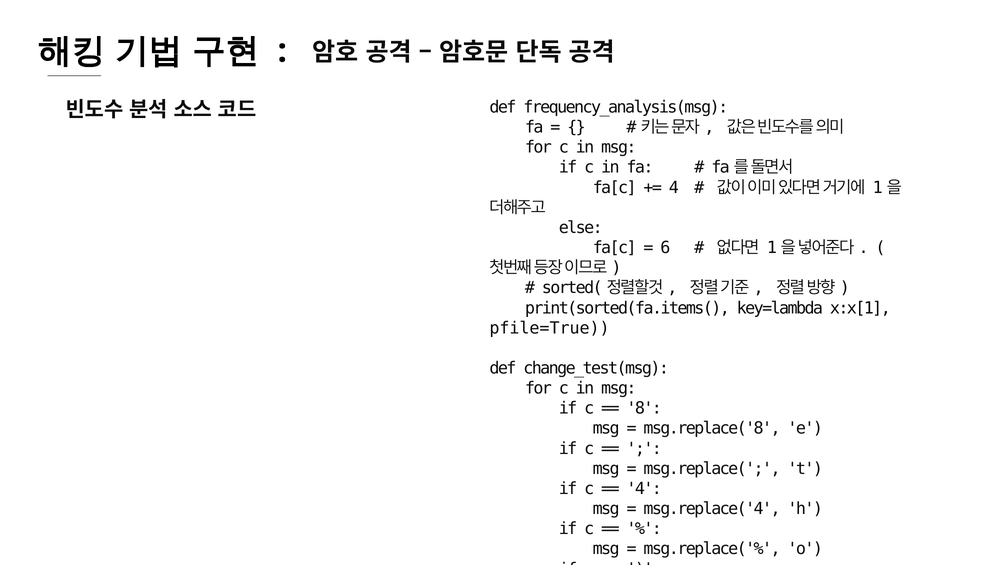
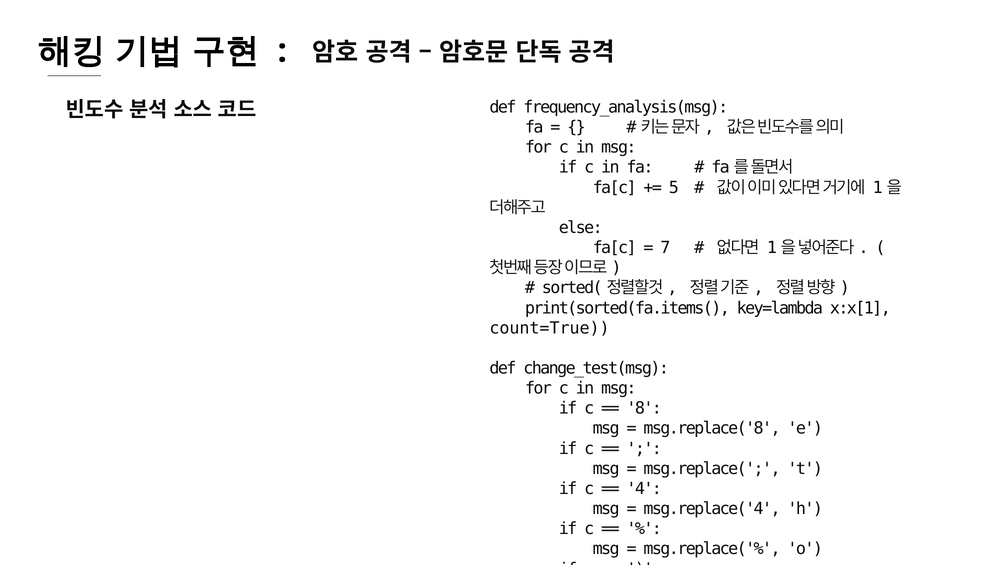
4 at (674, 187): 4 -> 5
6 at (665, 248): 6 -> 7
pfile=True: pfile=True -> count=True
